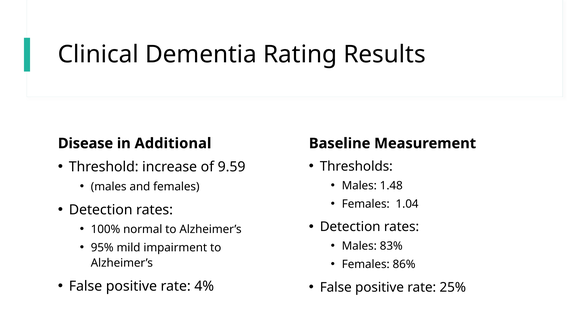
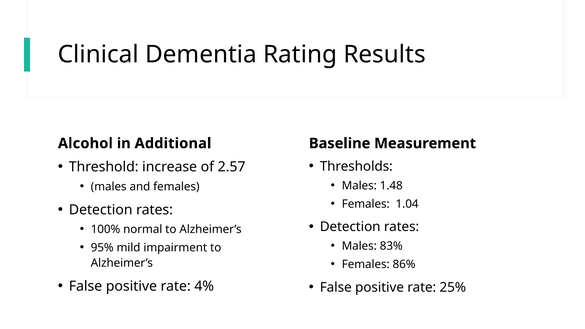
Disease: Disease -> Alcohol
9.59: 9.59 -> 2.57
